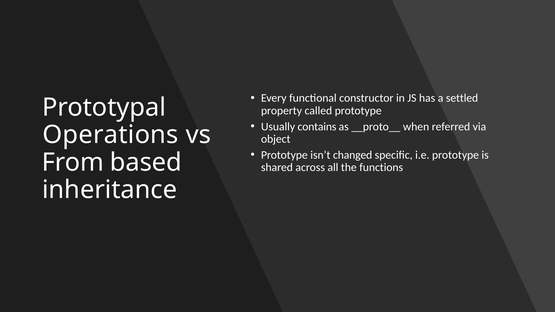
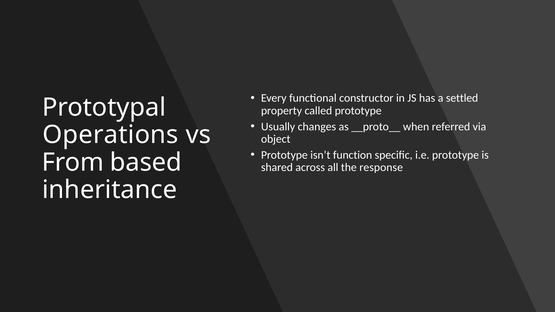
contains: contains -> changes
changed: changed -> function
functions: functions -> response
